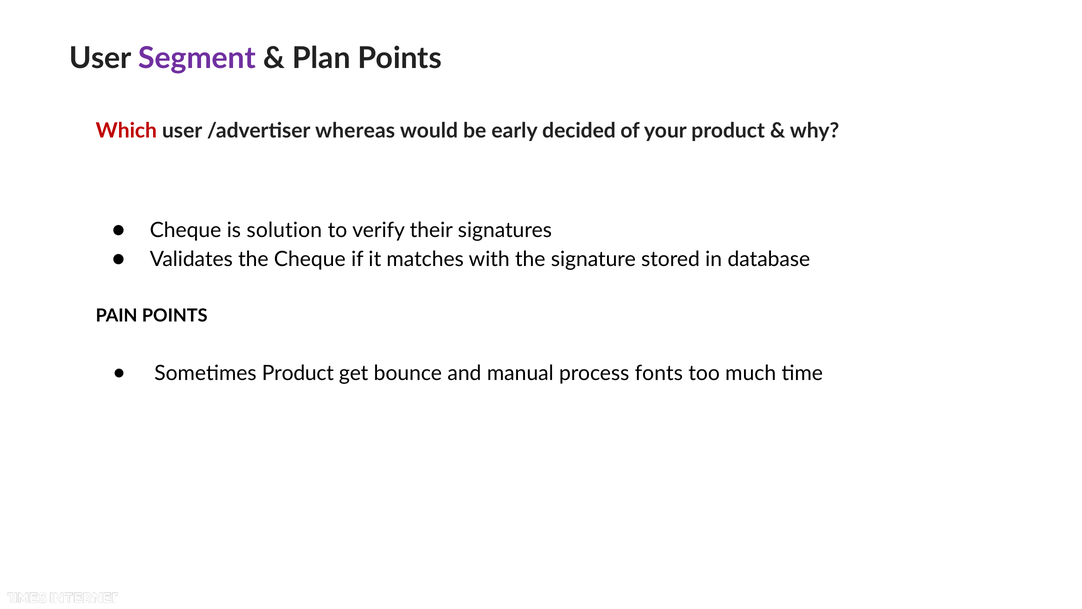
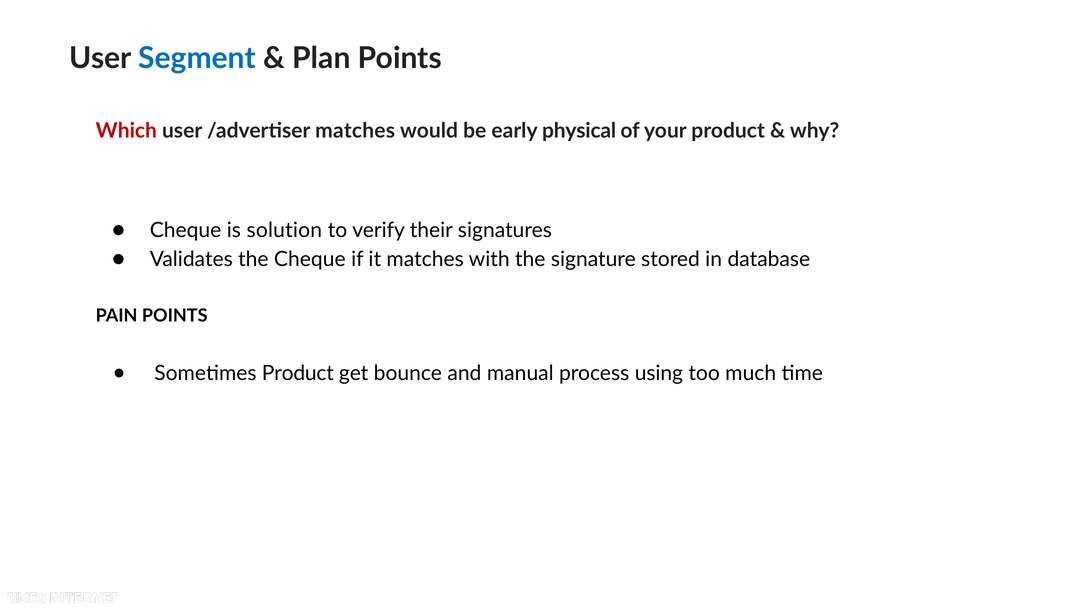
Segment colour: purple -> blue
/advertiser whereas: whereas -> matches
decided: decided -> physical
fonts: fonts -> using
